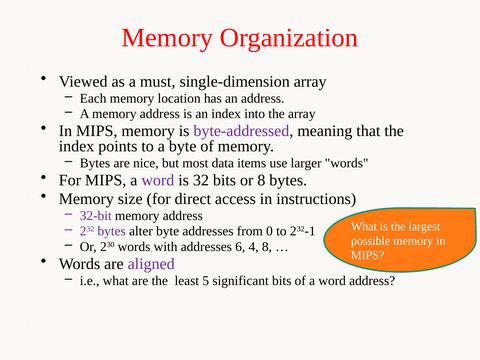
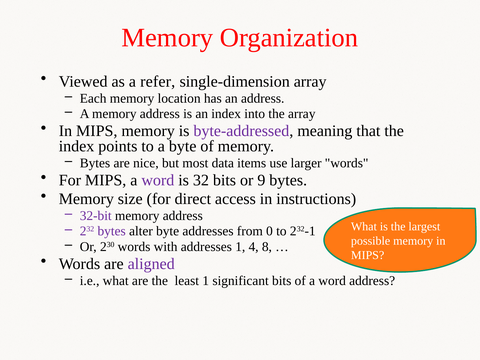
must: must -> refer
or 8: 8 -> 9
addresses 6: 6 -> 1
least 5: 5 -> 1
